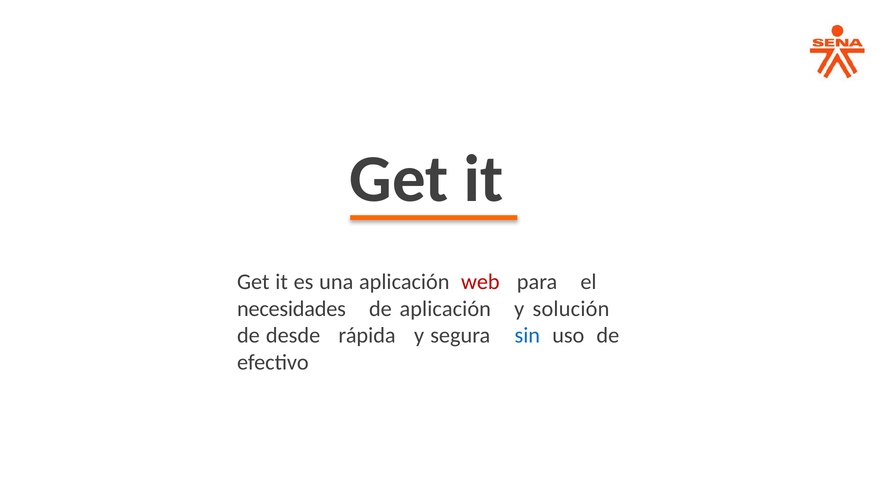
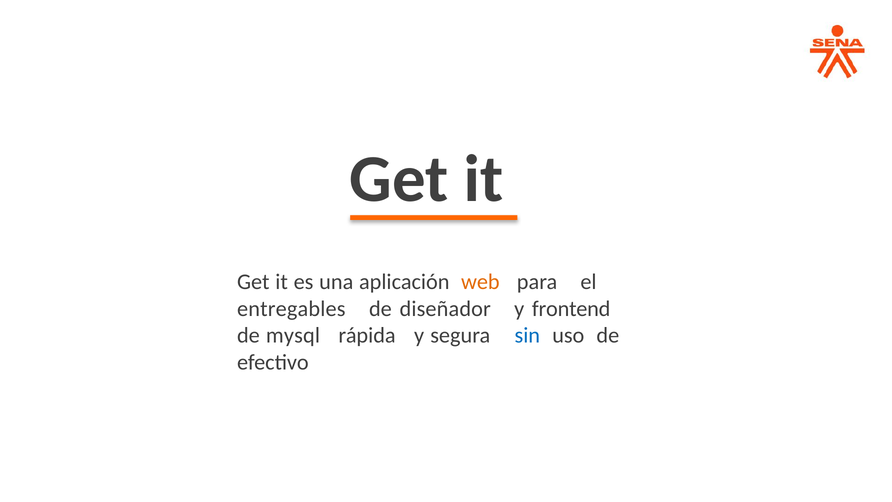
web colour: red -> orange
necesidades: necesidades -> entregables
de aplicación: aplicación -> diseñador
solución: solución -> frontend
desde: desde -> mysql
